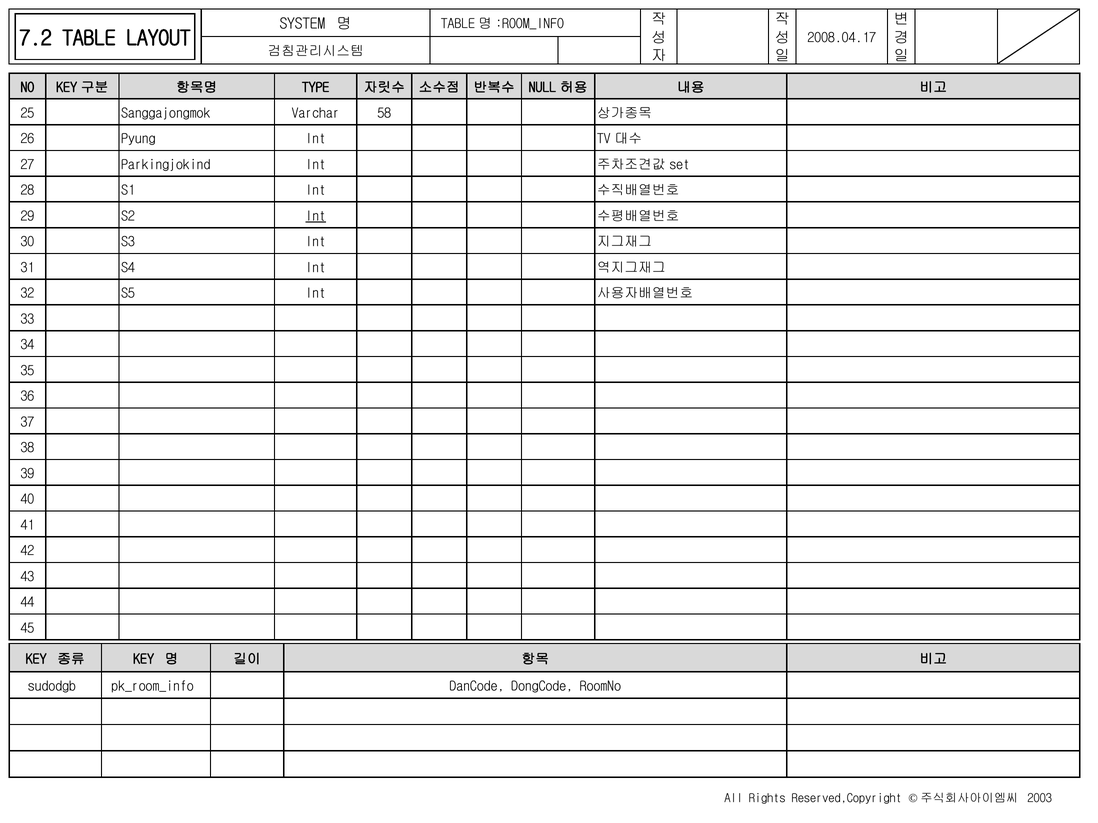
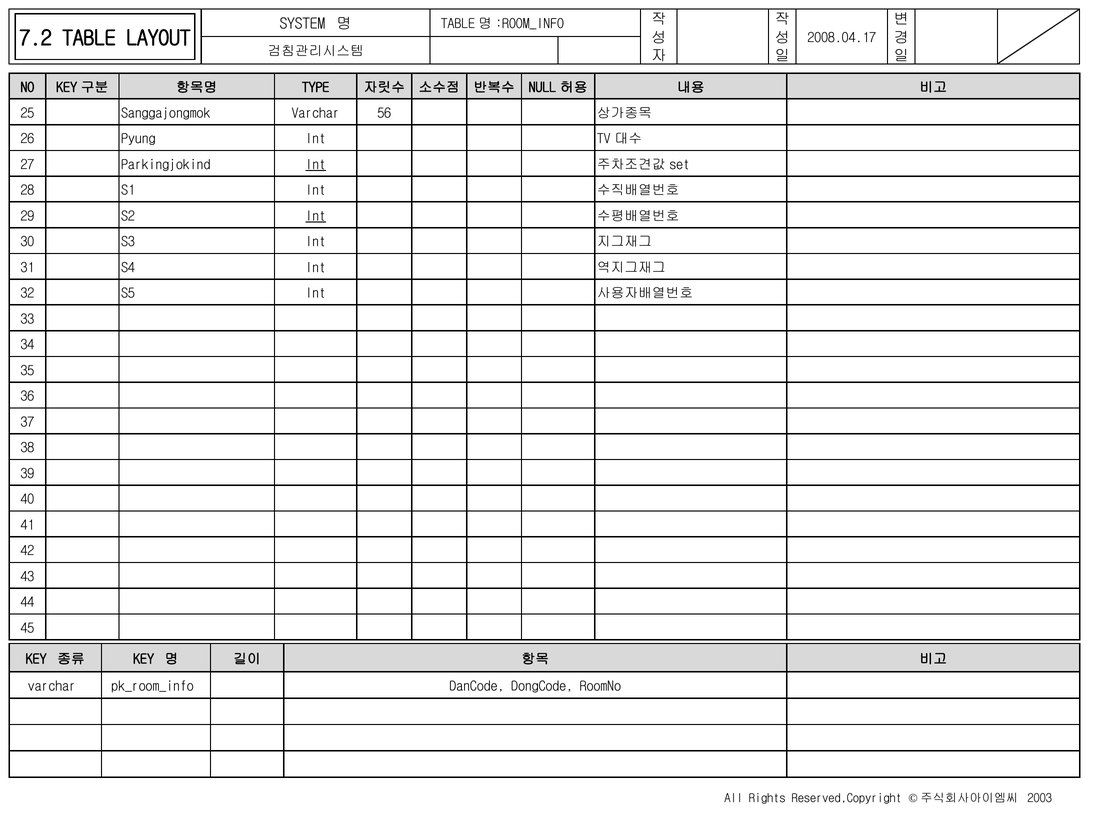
58: 58 -> 56
Int at (316, 165) underline: none -> present
sudodgb at (52, 687): sudodgb -> varchar
